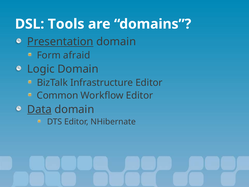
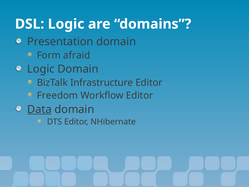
DSL Tools: Tools -> Logic
Presentation underline: present -> none
Common: Common -> Freedom
